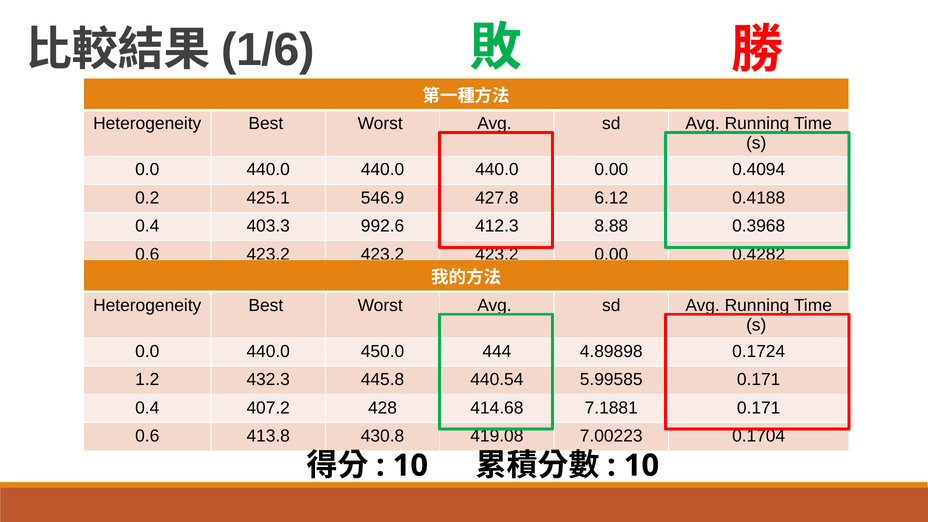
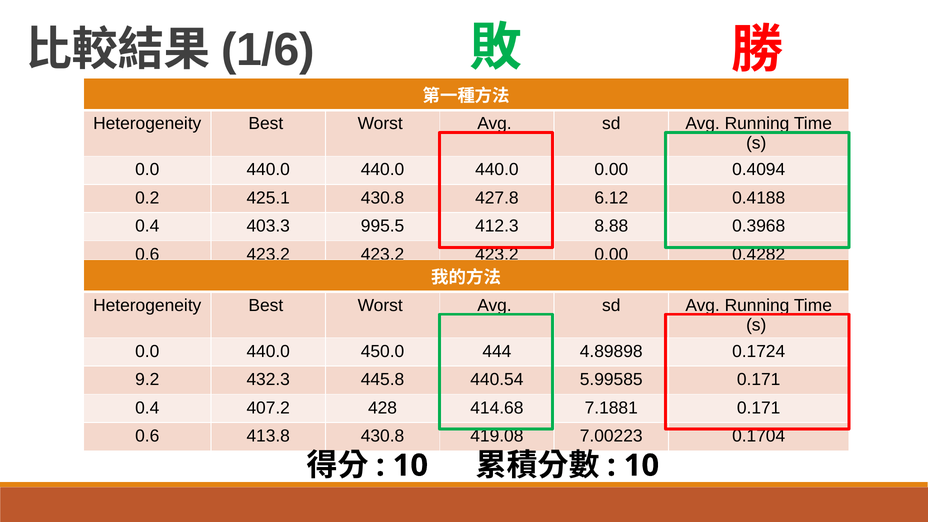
425.1 546.9: 546.9 -> 430.8
992.6: 992.6 -> 995.5
1.2: 1.2 -> 9.2
